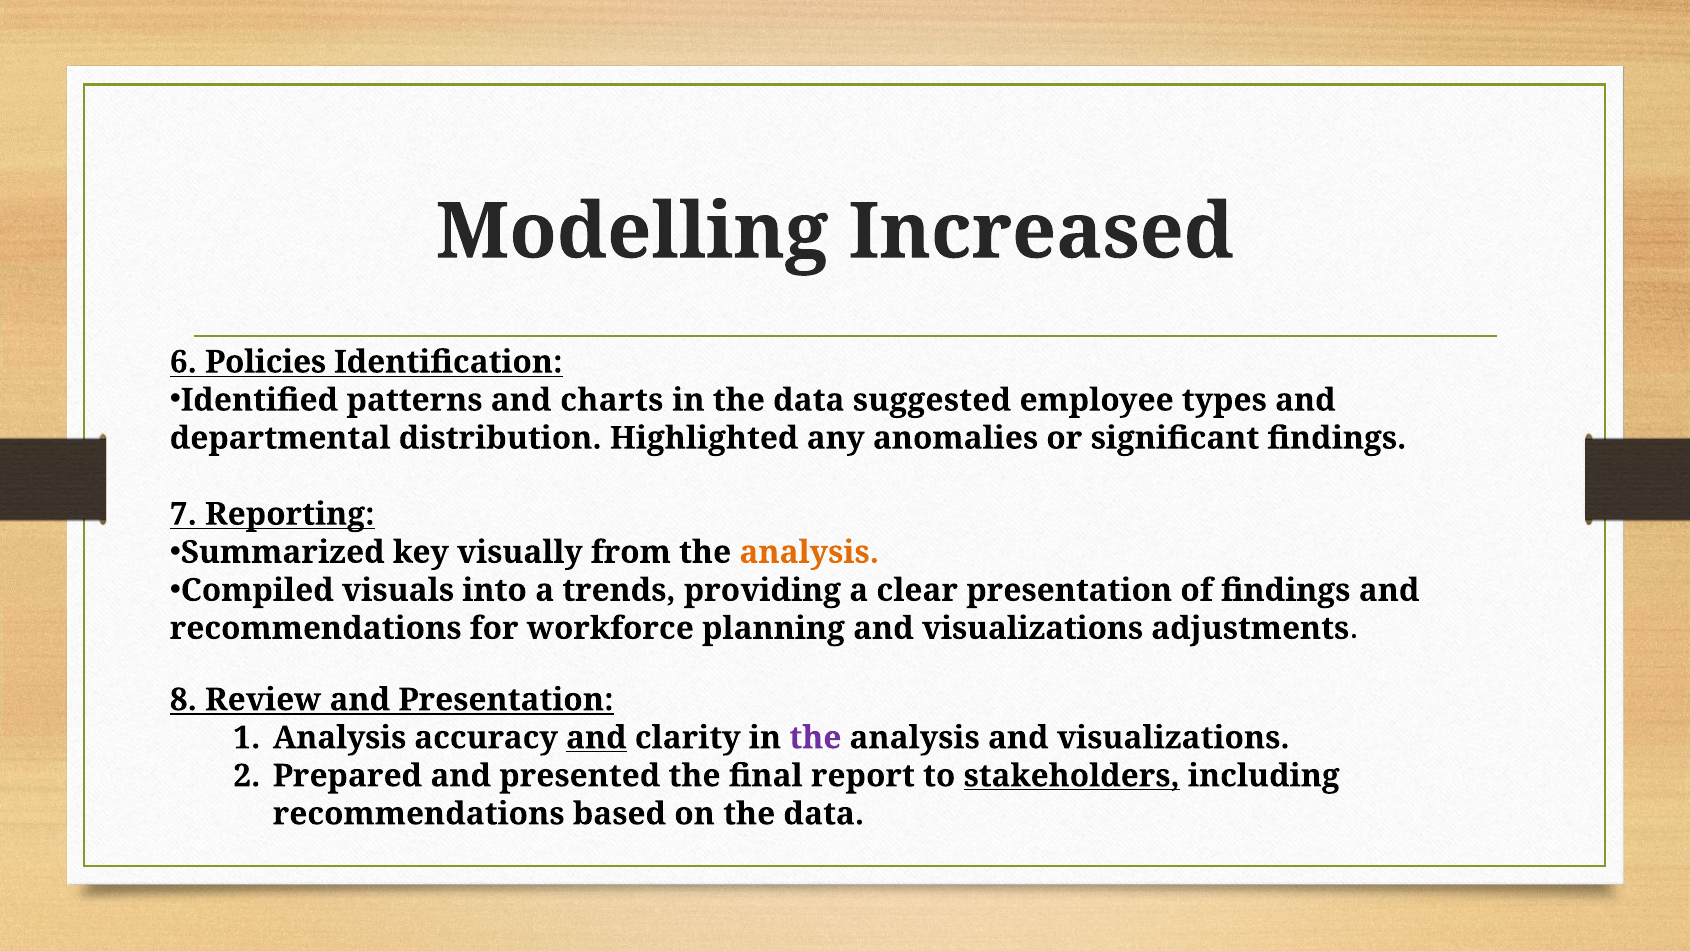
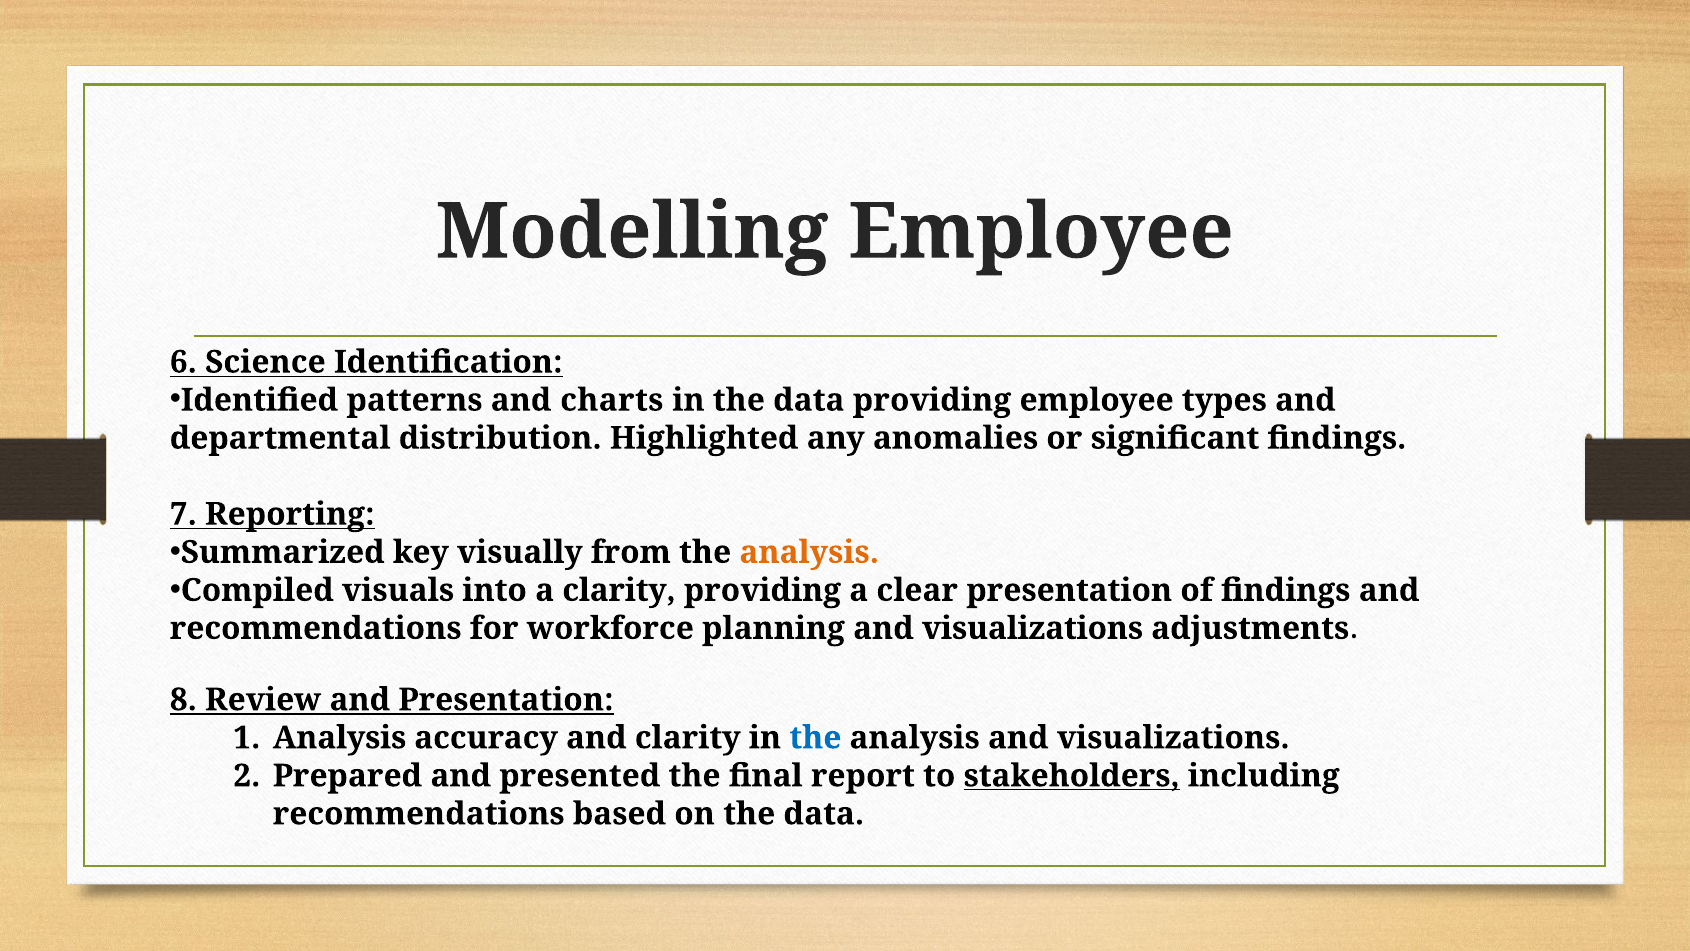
Modelling Increased: Increased -> Employee
Policies: Policies -> Science
data suggested: suggested -> providing
a trends: trends -> clarity
and at (596, 738) underline: present -> none
the at (815, 738) colour: purple -> blue
